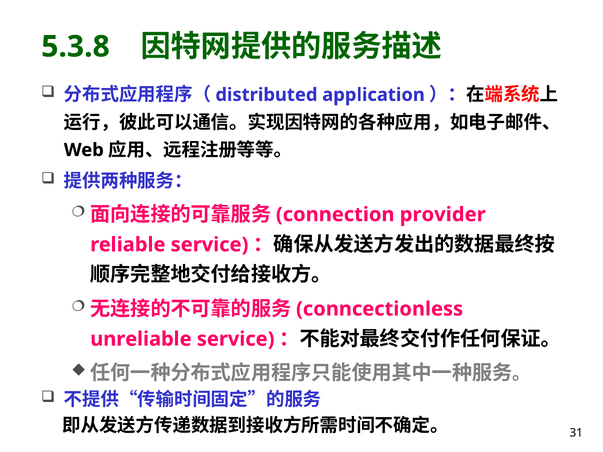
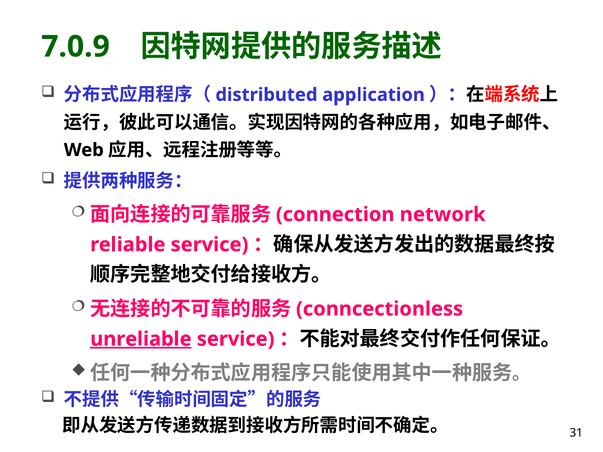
5.3.8: 5.3.8 -> 7.0.9
provider: provider -> network
unreliable underline: none -> present
